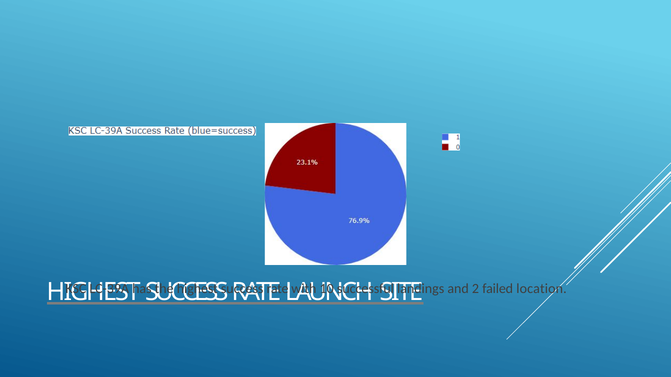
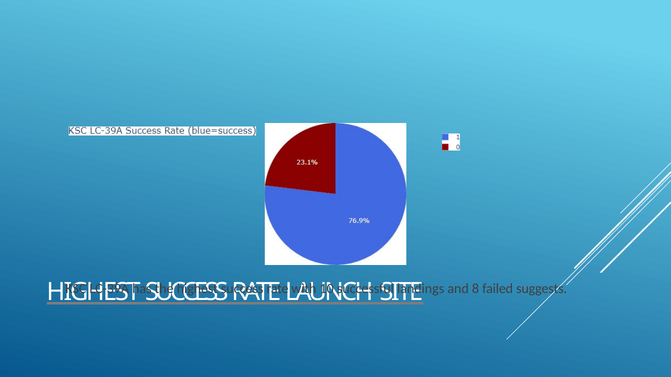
2: 2 -> 8
location: location -> suggests
